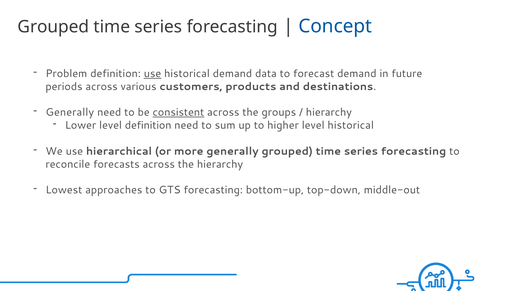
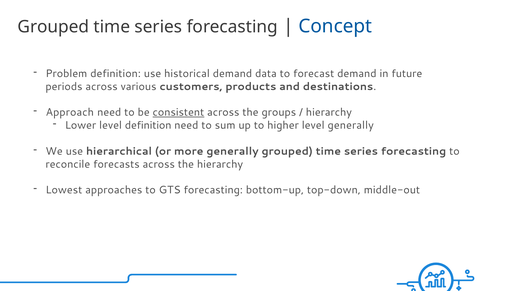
use at (152, 74) underline: present -> none
Generally at (70, 113): Generally -> Approach
level historical: historical -> generally
